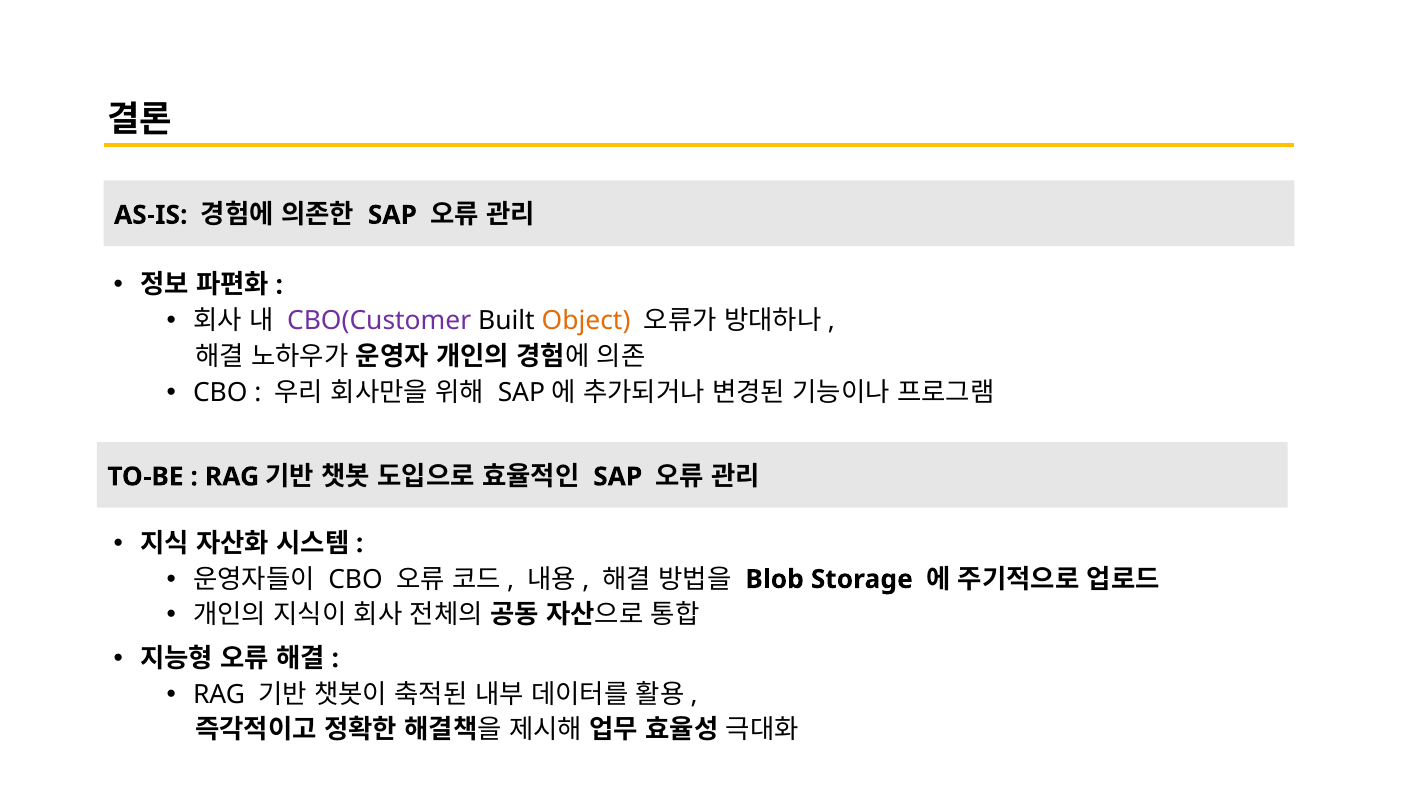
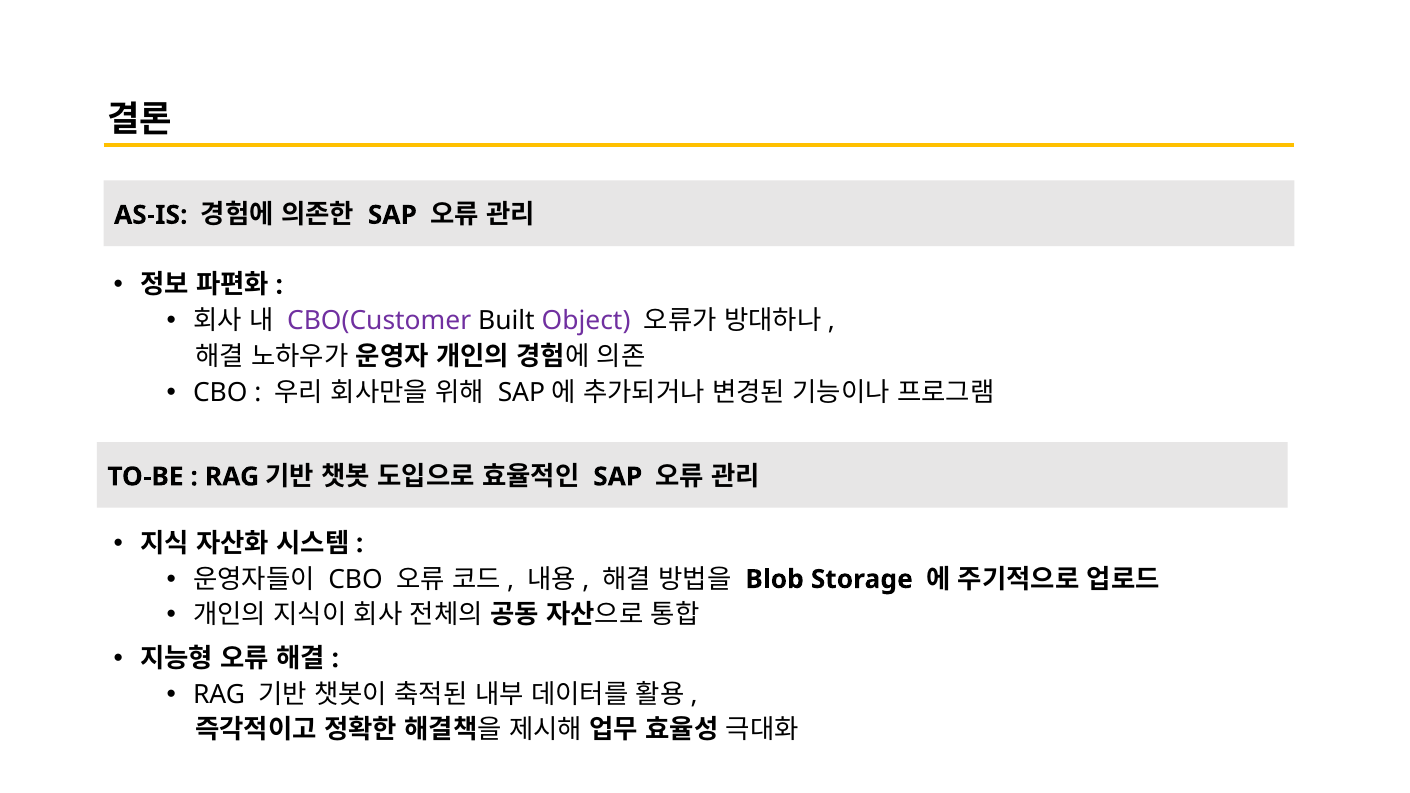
Object colour: orange -> purple
